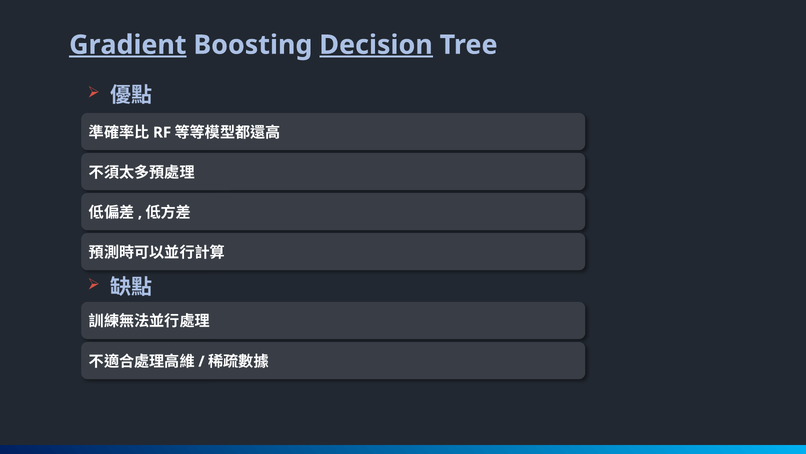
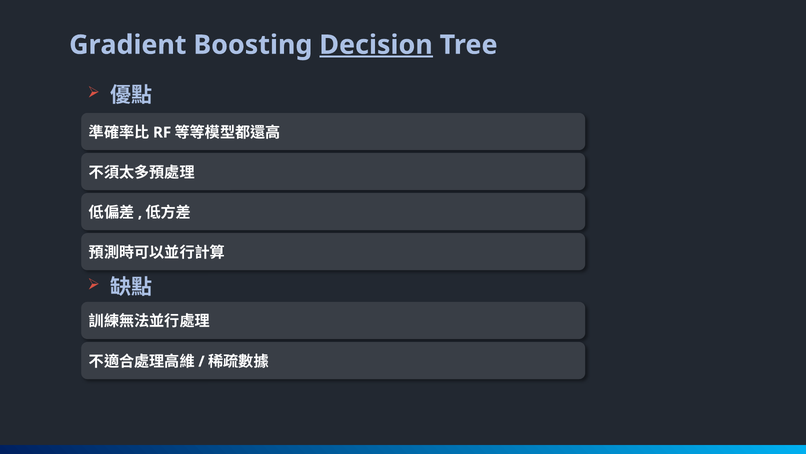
Gradient underline: present -> none
